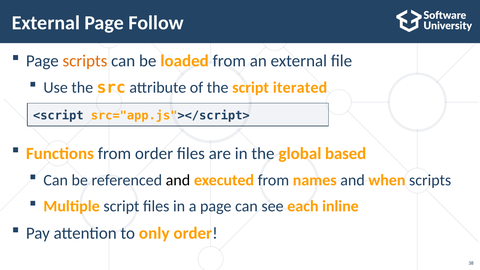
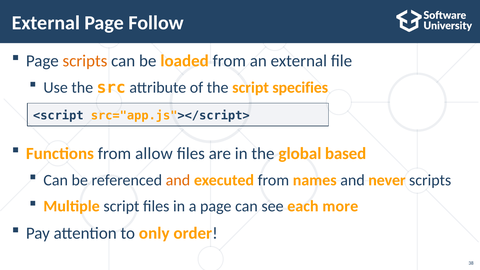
iterated: iterated -> specifies
from order: order -> allow
and at (178, 180) colour: black -> orange
when: when -> never
inline: inline -> more
